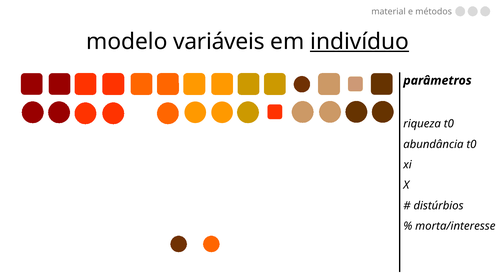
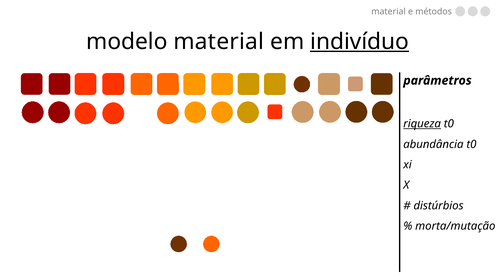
modelo variáveis: variáveis -> material
riqueza underline: none -> present
morta/interesse: morta/interesse -> morta/mutação
